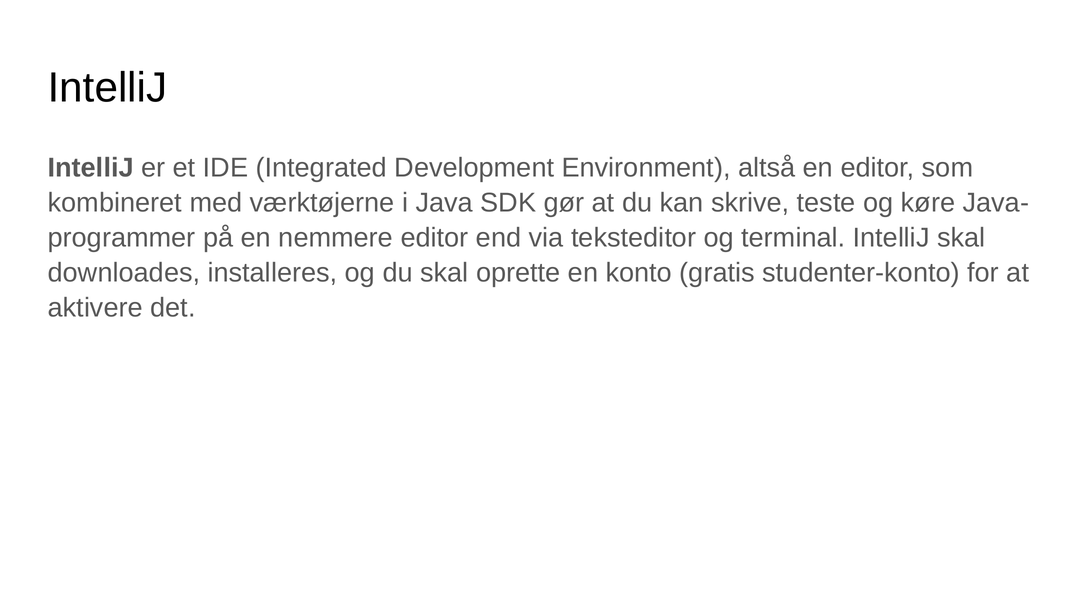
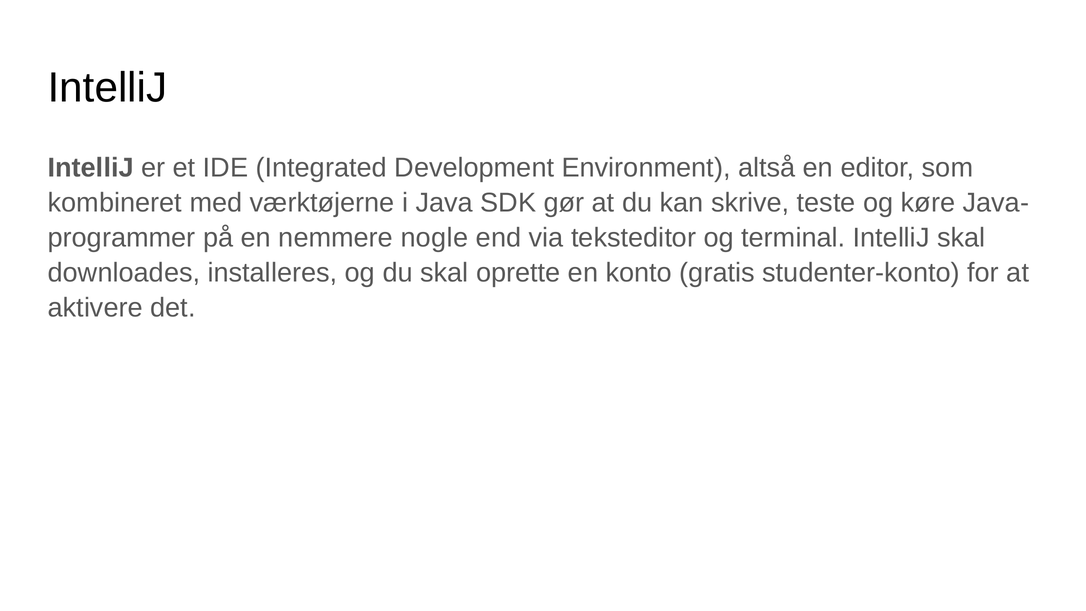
nemmere editor: editor -> nogle
